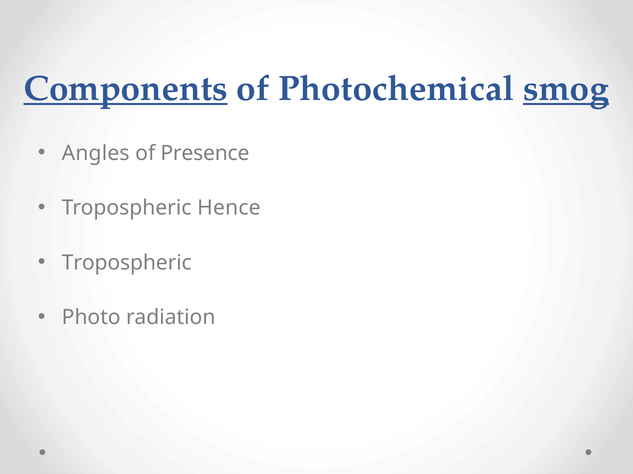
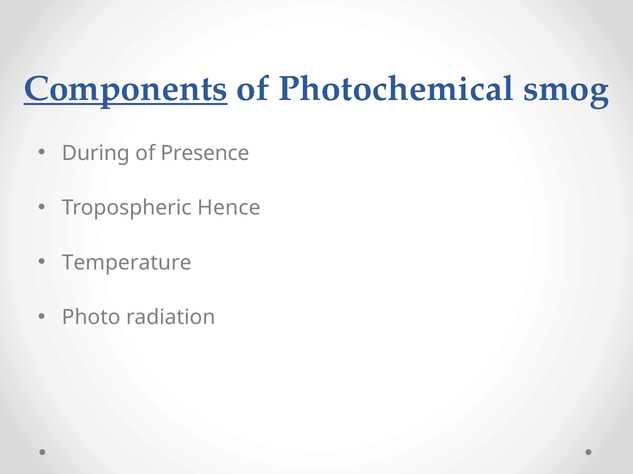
smog underline: present -> none
Angles: Angles -> During
Tropospheric at (127, 263): Tropospheric -> Temperature
